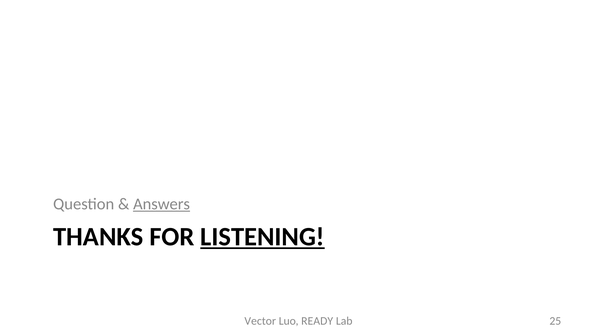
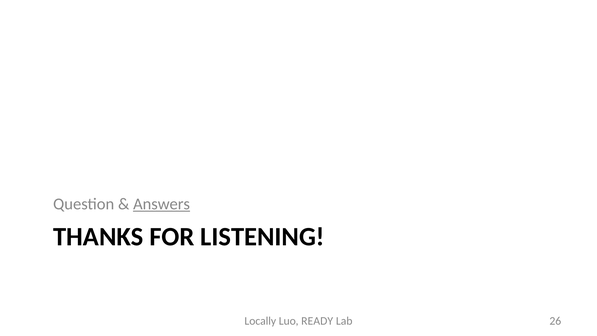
LISTENING underline: present -> none
Vector: Vector -> Locally
25: 25 -> 26
